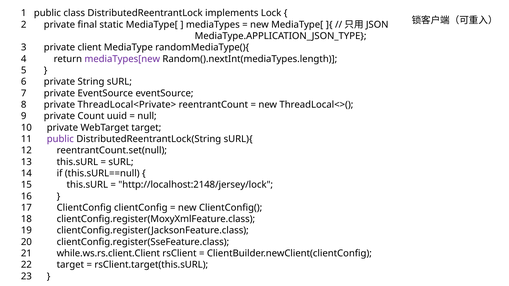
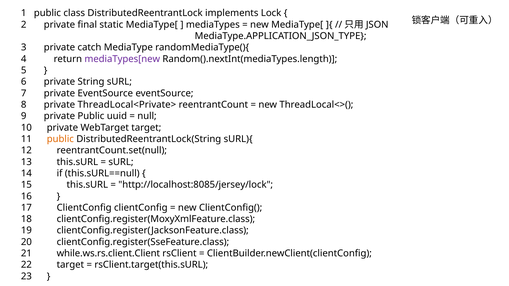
client: client -> catch
private Count: Count -> Public
public at (60, 139) colour: purple -> orange
http://localhost:2148/jersey/lock: http://localhost:2148/jersey/lock -> http://localhost:8085/jersey/lock
